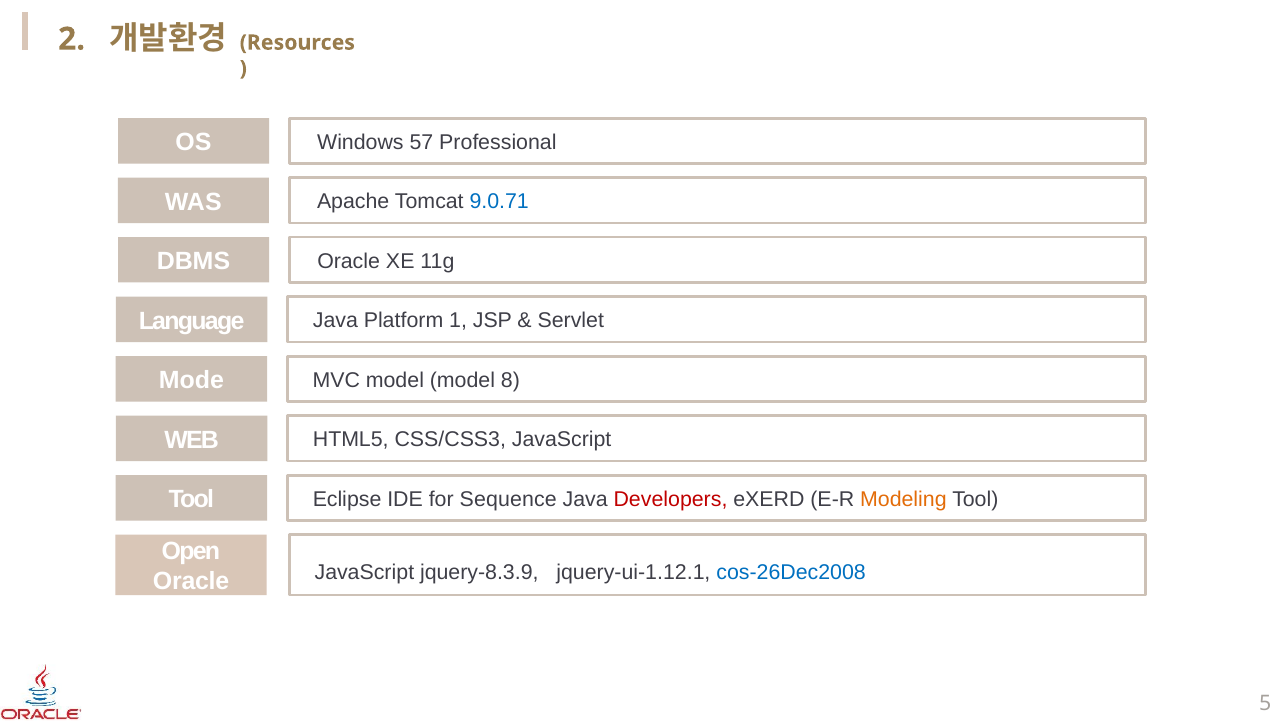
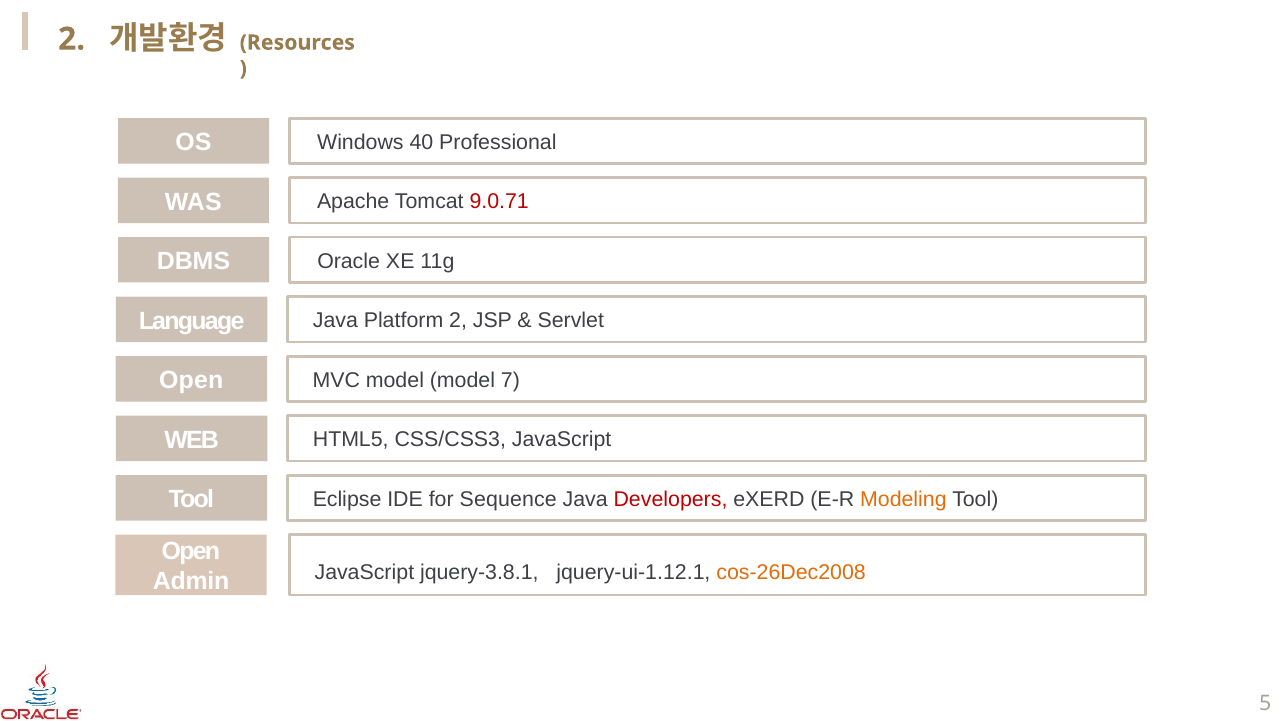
57: 57 -> 40
9.0.71 colour: blue -> red
Platform 1: 1 -> 2
Mode at (191, 381): Mode -> Open
8: 8 -> 7
jquery-8.3.9: jquery-8.3.9 -> jquery-3.8.1
cos-26Dec2008 colour: blue -> orange
Oracle at (191, 582): Oracle -> Admin
